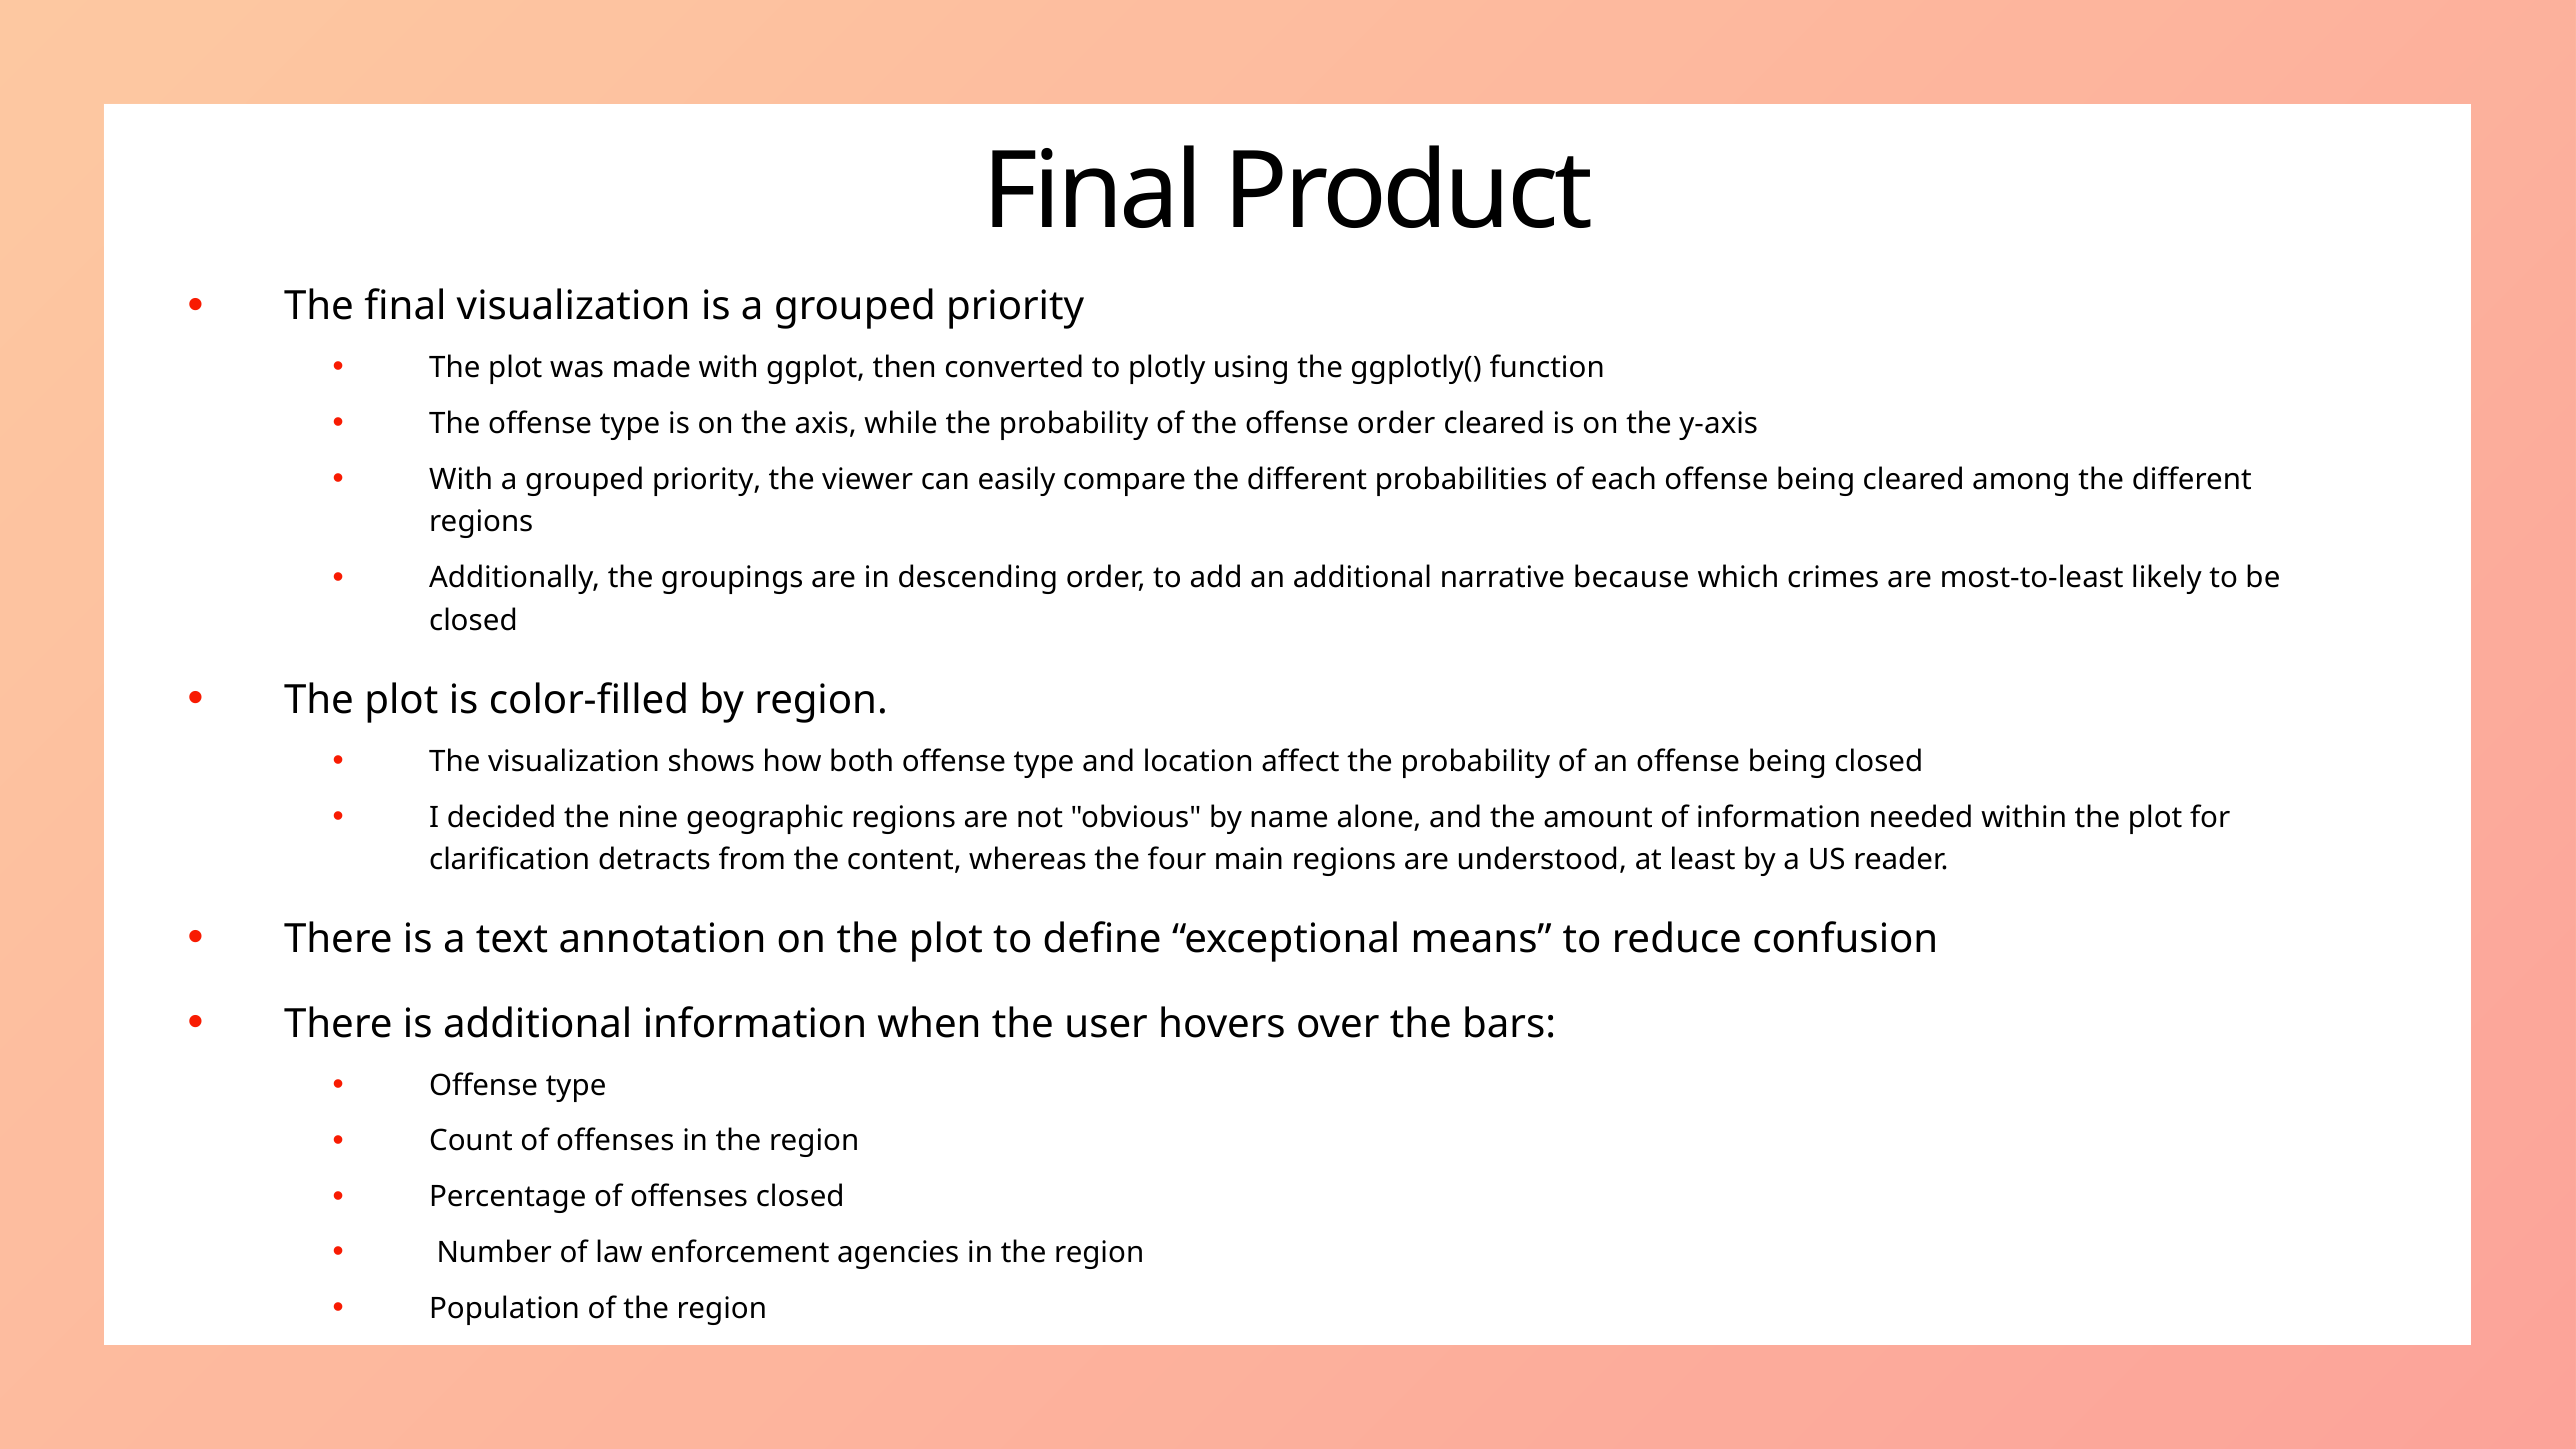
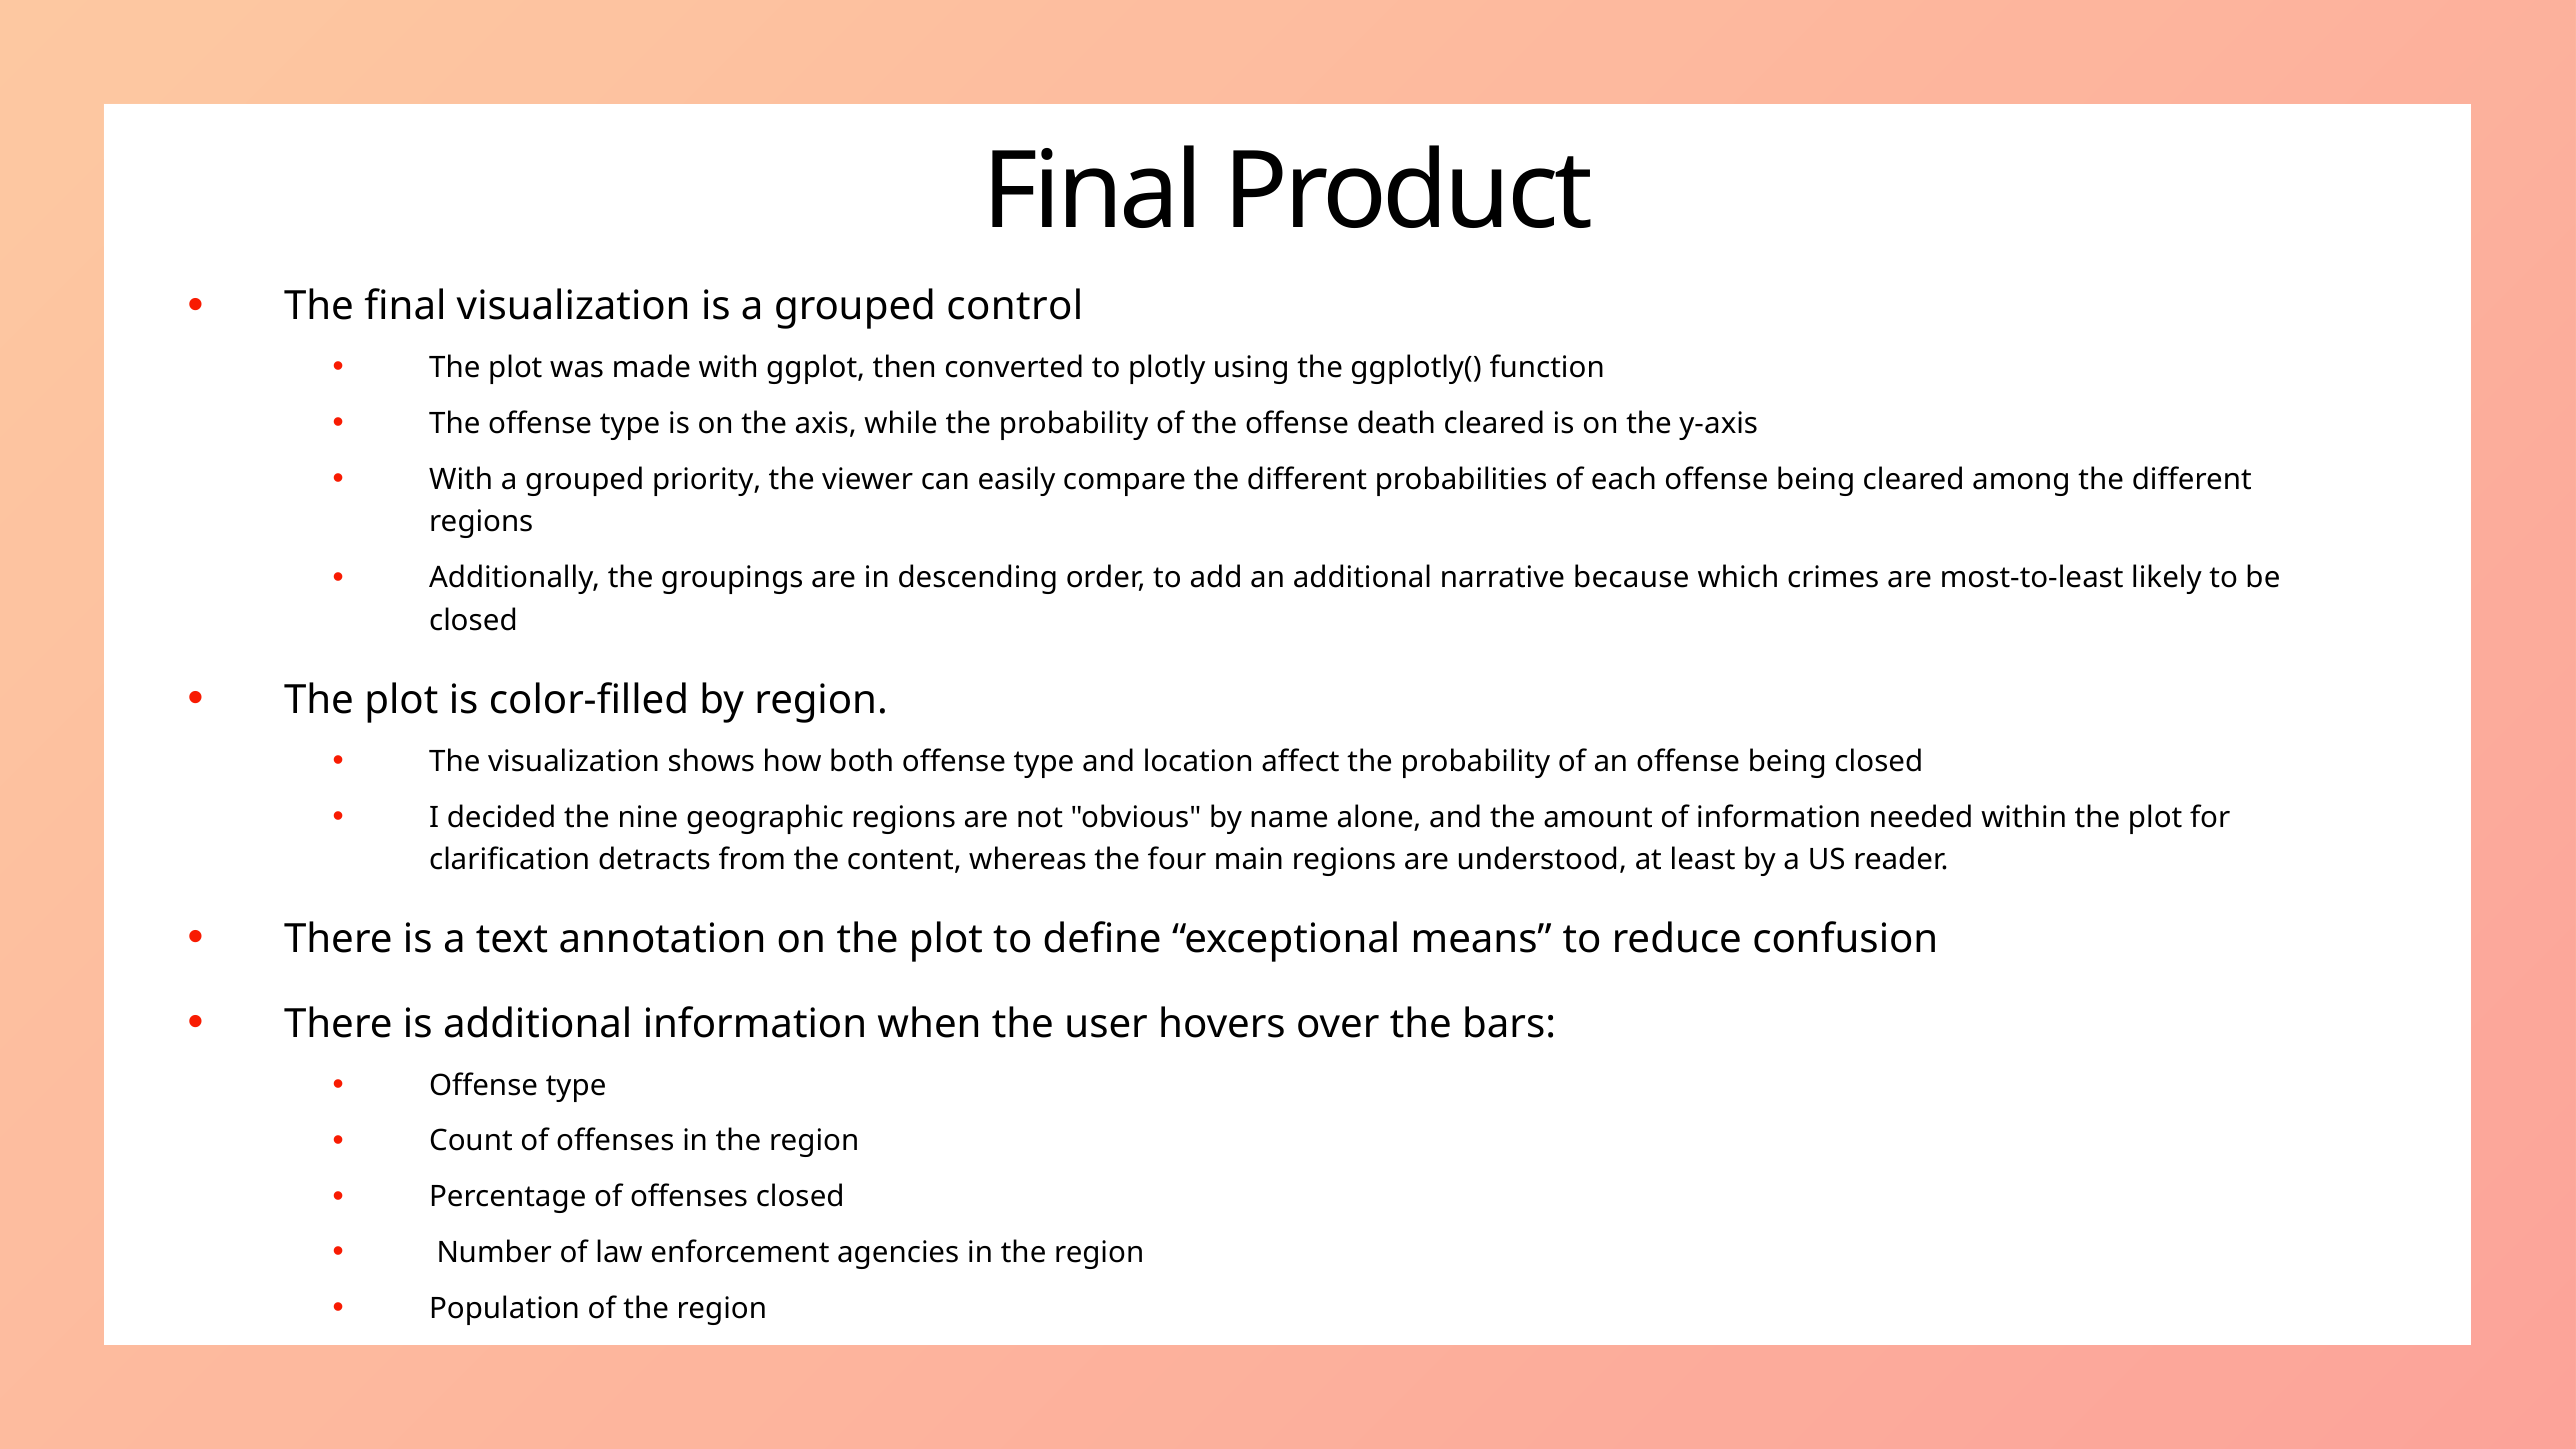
is a grouped priority: priority -> control
offense order: order -> death
